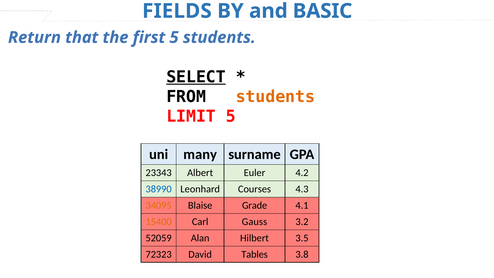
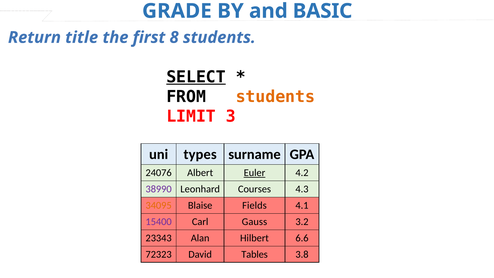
FIELDS: FIELDS -> GRADE
that: that -> title
first 5: 5 -> 8
LIMIT 5: 5 -> 3
many: many -> types
23343: 23343 -> 24076
Euler underline: none -> present
38990 colour: blue -> purple
Grade: Grade -> Fields
15400 colour: orange -> purple
52059: 52059 -> 23343
3.5: 3.5 -> 6.6
